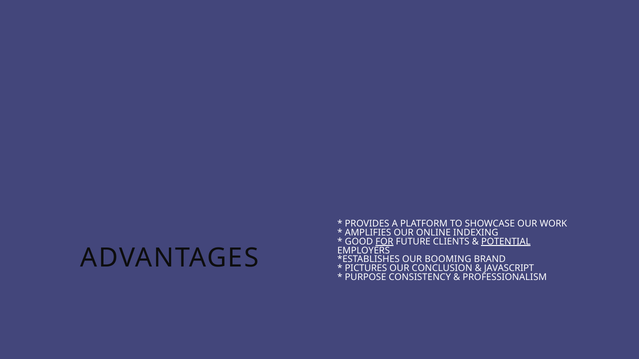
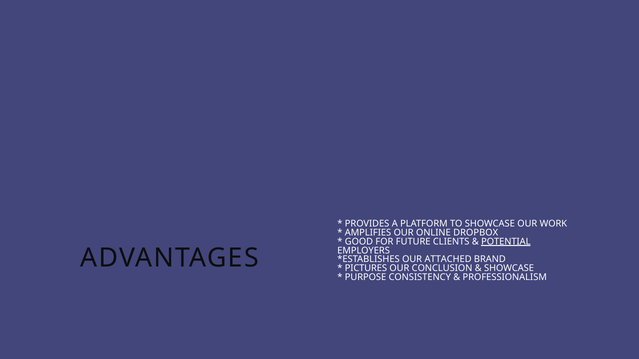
INDEXING: INDEXING -> DROPBOX
FOR underline: present -> none
BOOMING: BOOMING -> ATTACHED
JAVASCRIPT at (509, 269): JAVASCRIPT -> SHOWCASE
